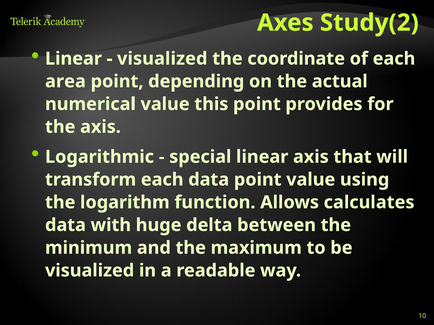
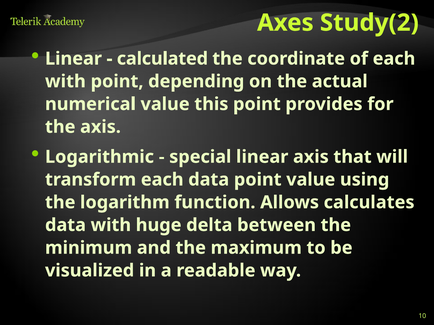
visualized at (162, 59): visualized -> calculated
area at (65, 82): area -> with
